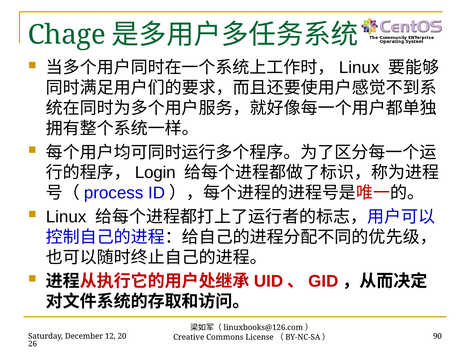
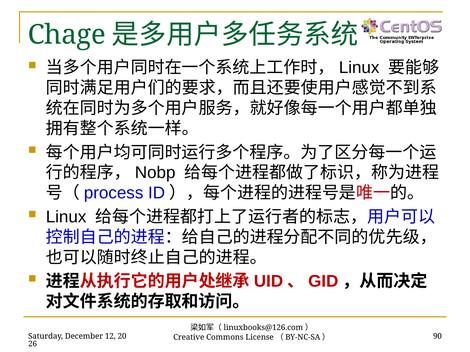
Login: Login -> Nobp
